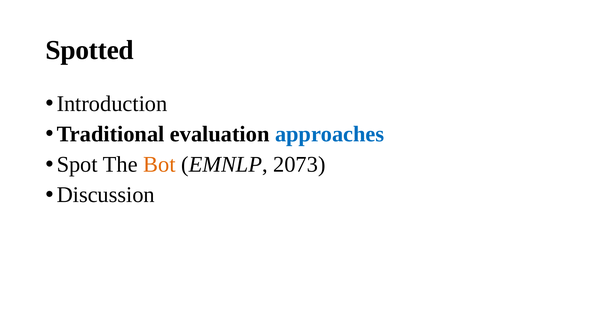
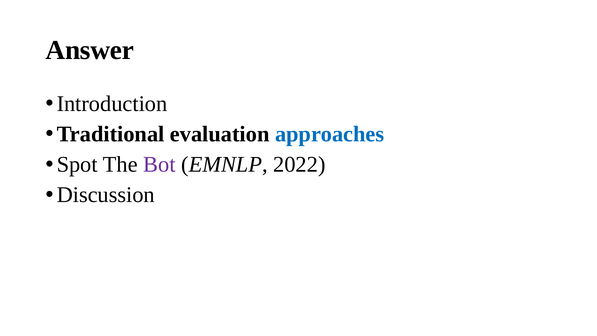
Spotted: Spotted -> Answer
Bot colour: orange -> purple
2073: 2073 -> 2022
